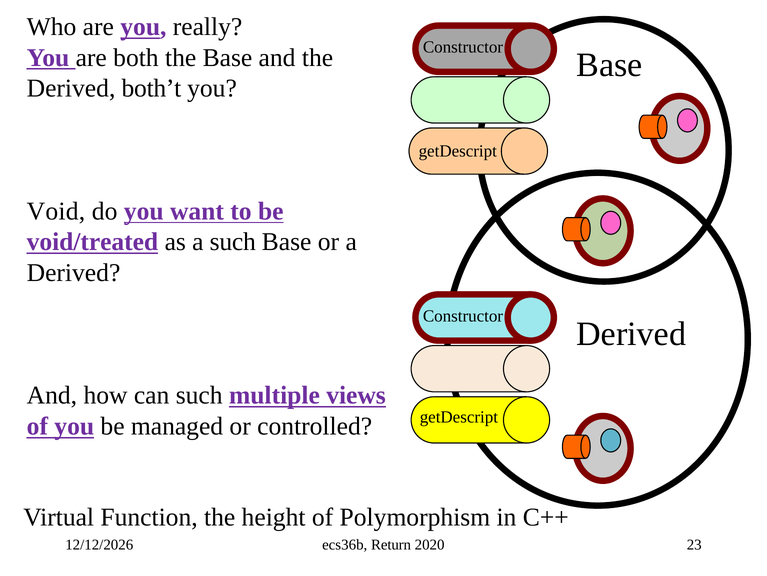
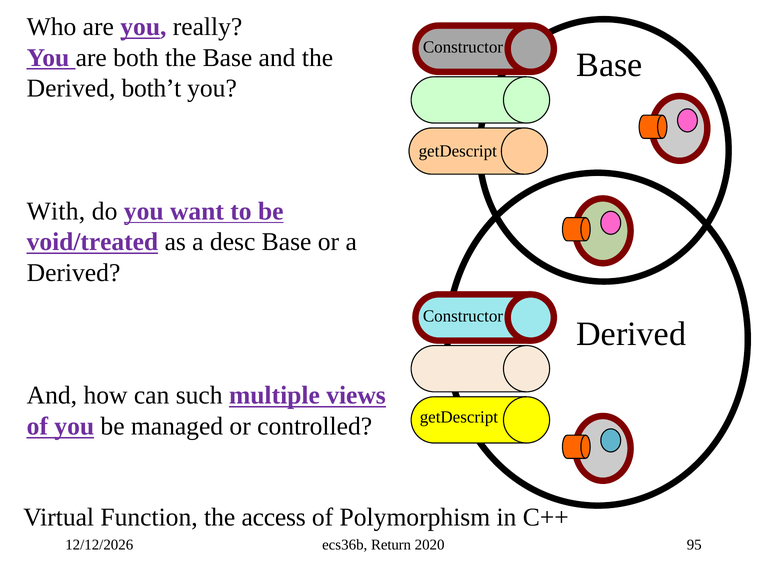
Void: Void -> With
a such: such -> desc
height: height -> access
23: 23 -> 95
